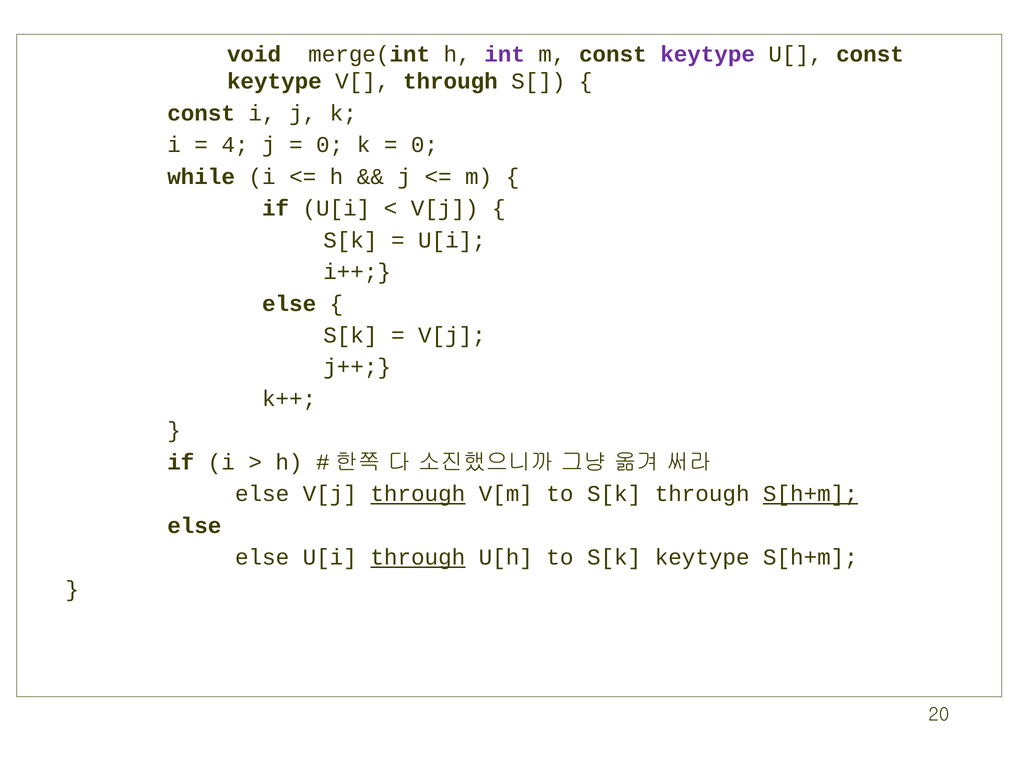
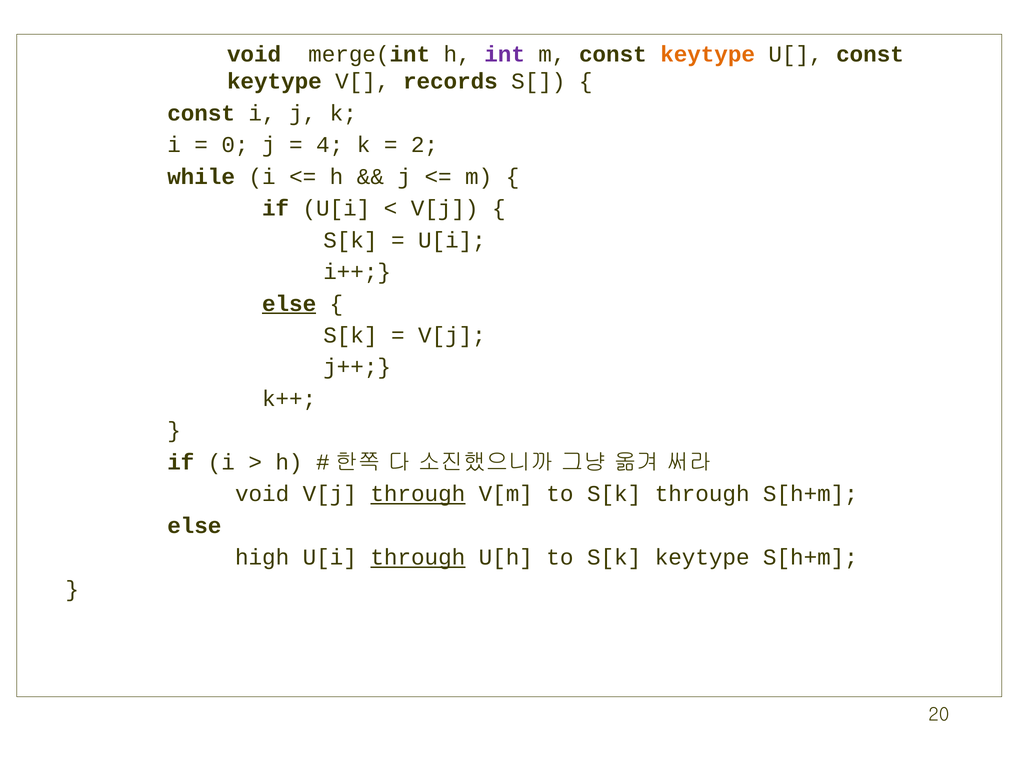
keytype at (708, 54) colour: purple -> orange
V[ through: through -> records
4: 4 -> 0
0 at (330, 145): 0 -> 4
0 at (424, 145): 0 -> 2
else at (289, 303) underline: none -> present
else at (262, 493): else -> void
S[h+m at (810, 493) underline: present -> none
else at (262, 557): else -> high
